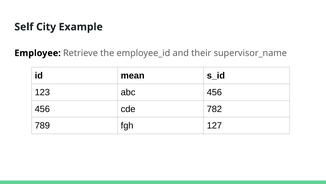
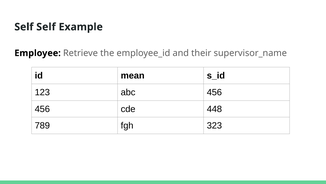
Self City: City -> Self
782: 782 -> 448
127: 127 -> 323
